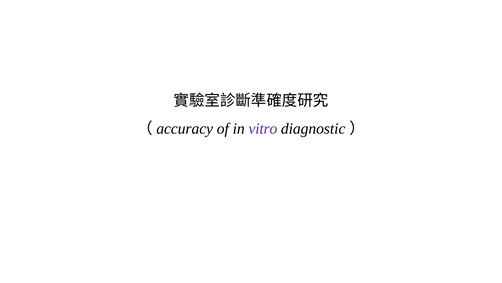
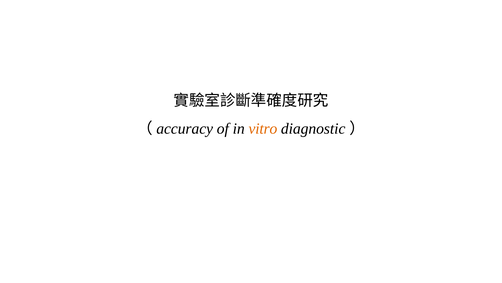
vitro colour: purple -> orange
